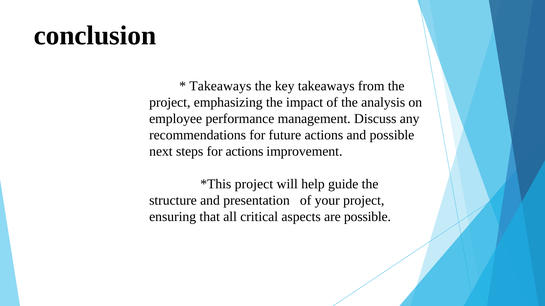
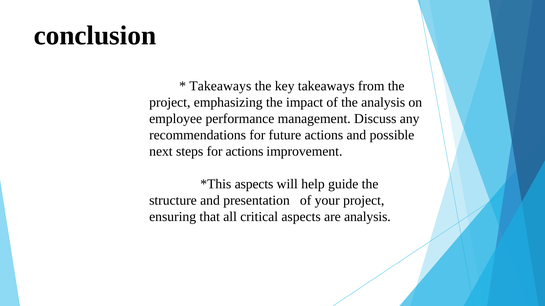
project at (254, 184): project -> aspects
are possible: possible -> analysis
